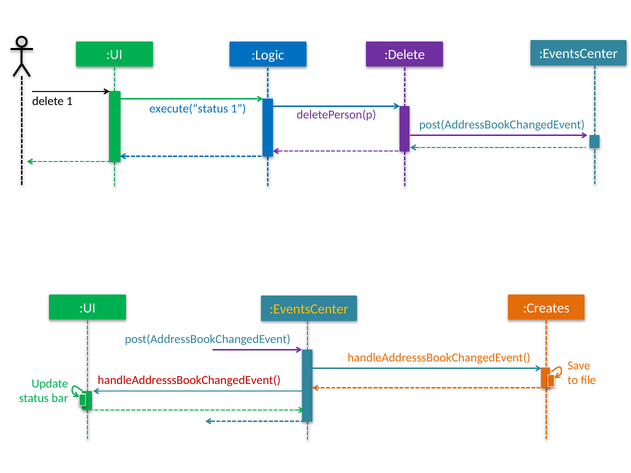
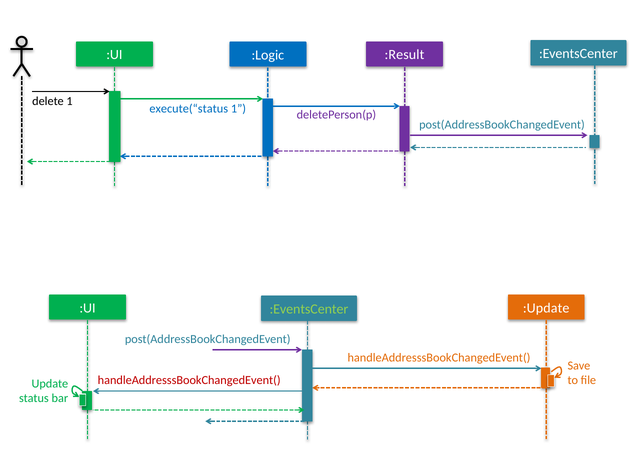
:Delete: :Delete -> :Result
:Creates: :Creates -> :Update
:EventsCenter at (309, 309) colour: yellow -> light green
